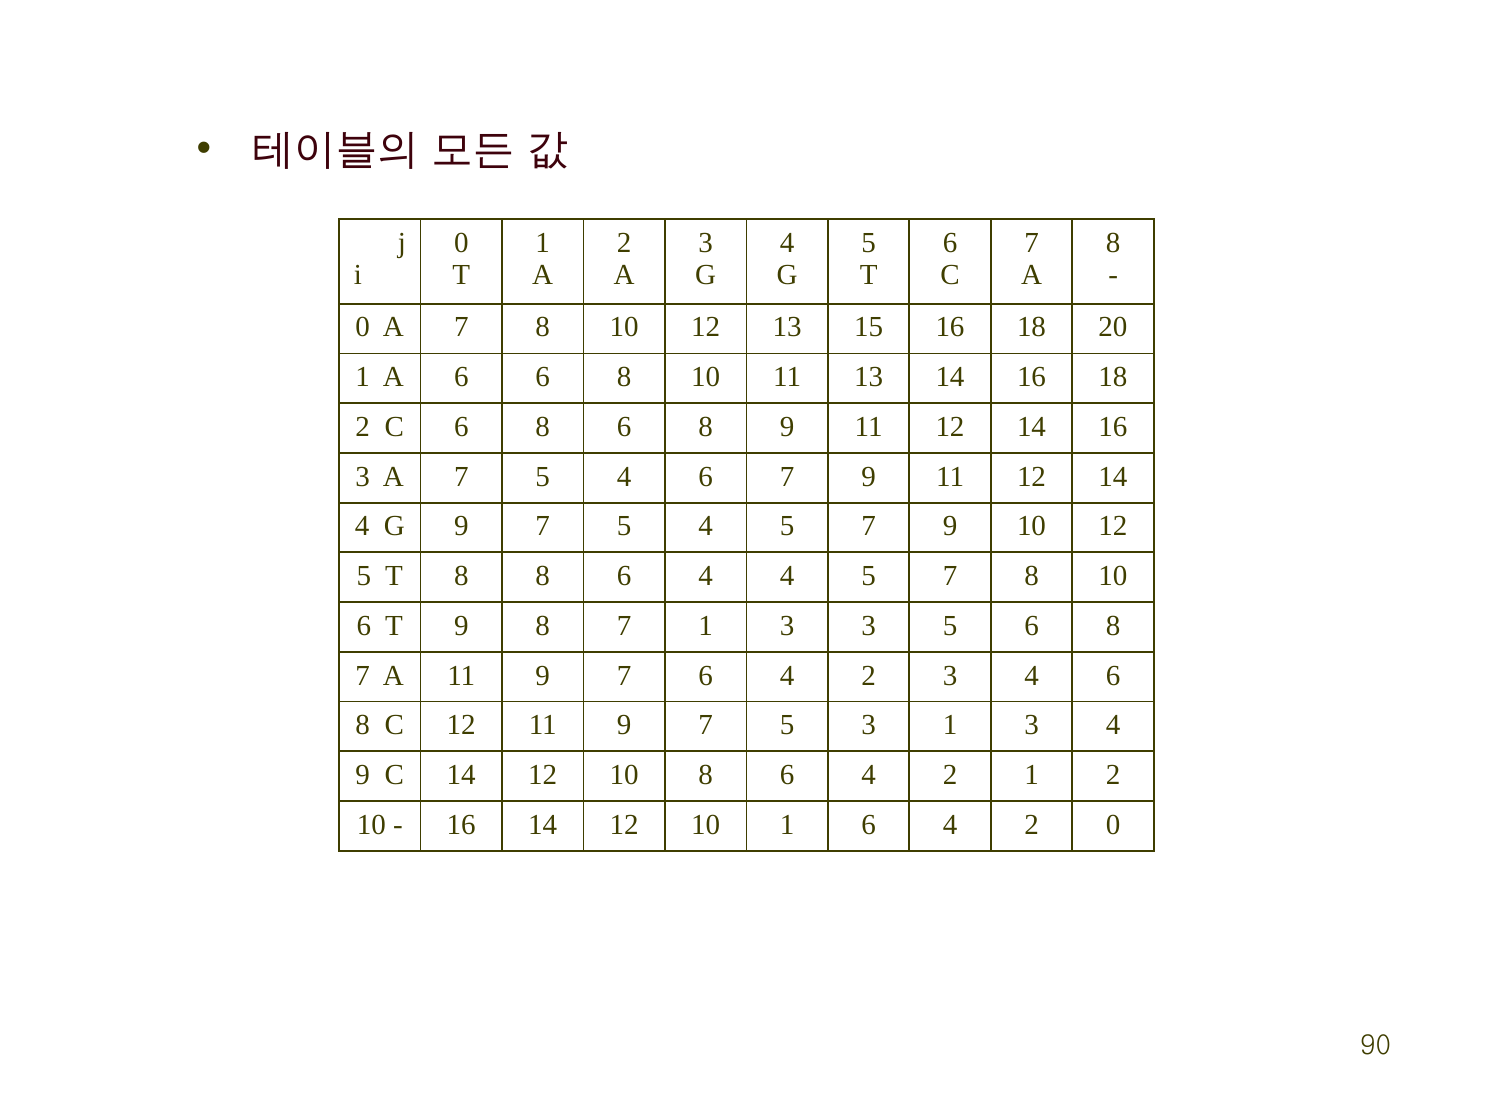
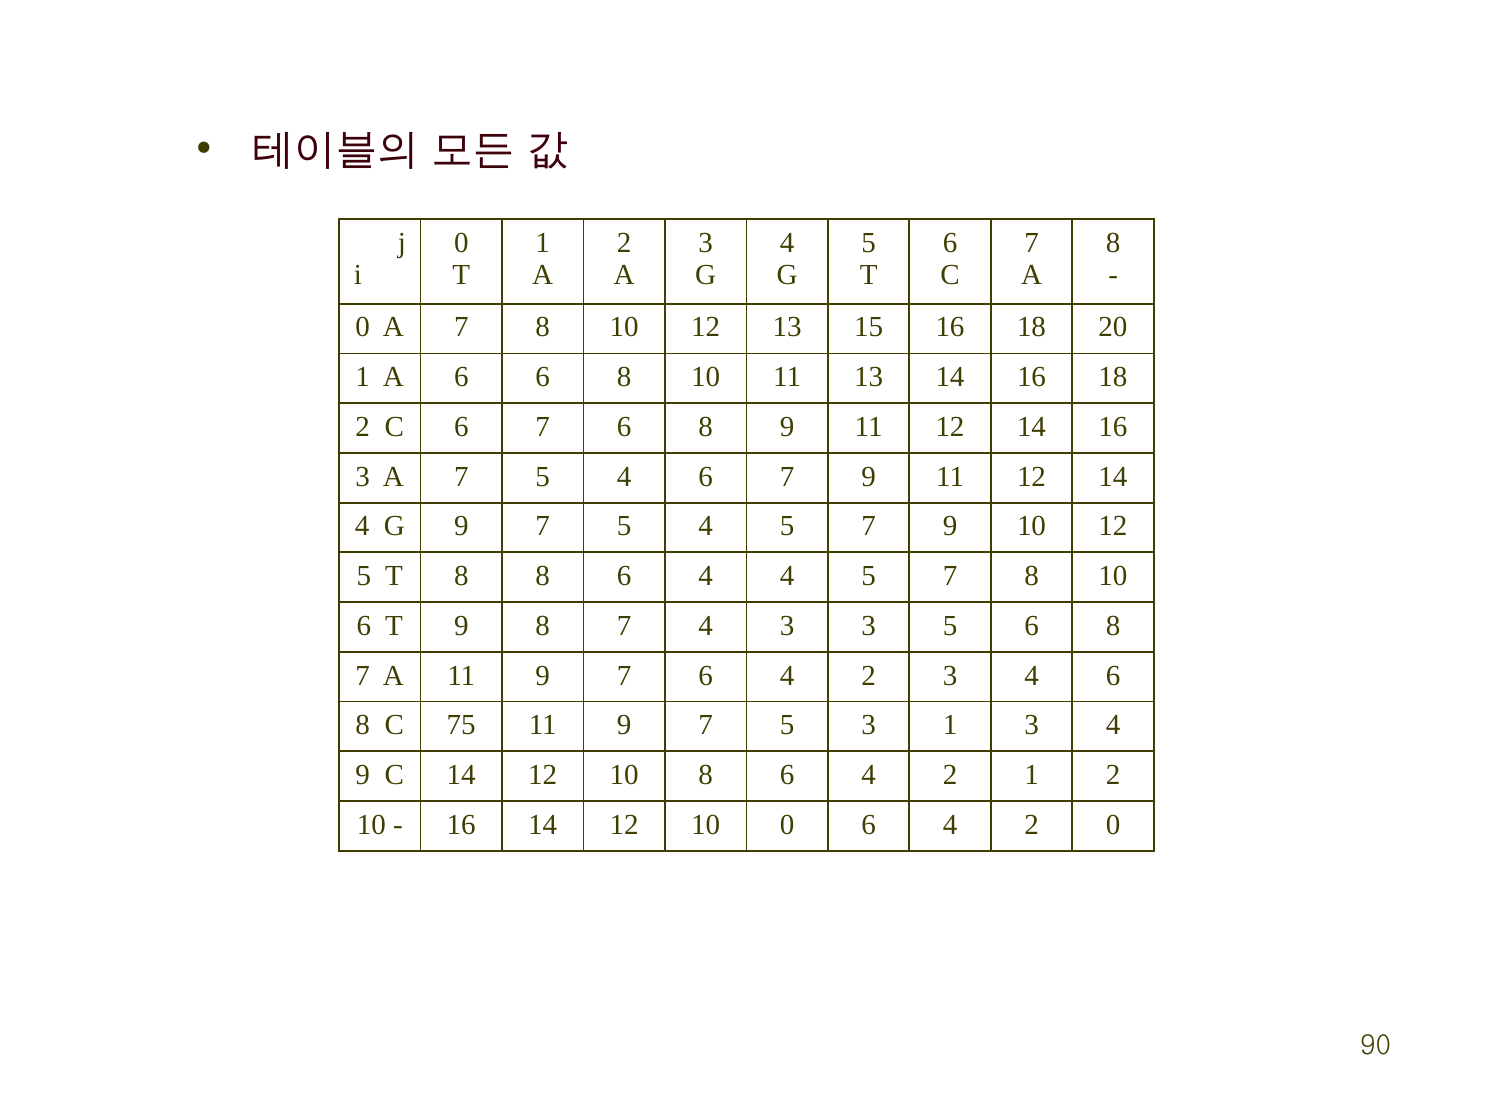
C 6 8: 8 -> 7
7 1: 1 -> 4
C 12: 12 -> 75
10 1: 1 -> 0
